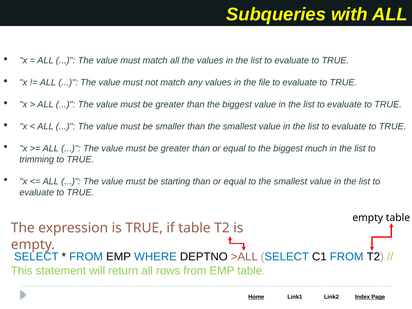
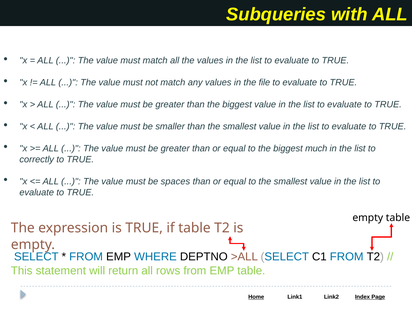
trimming: trimming -> correctly
starting: starting -> spaces
